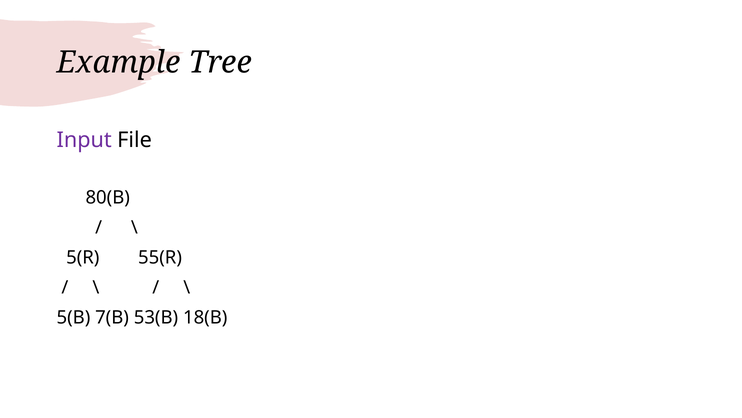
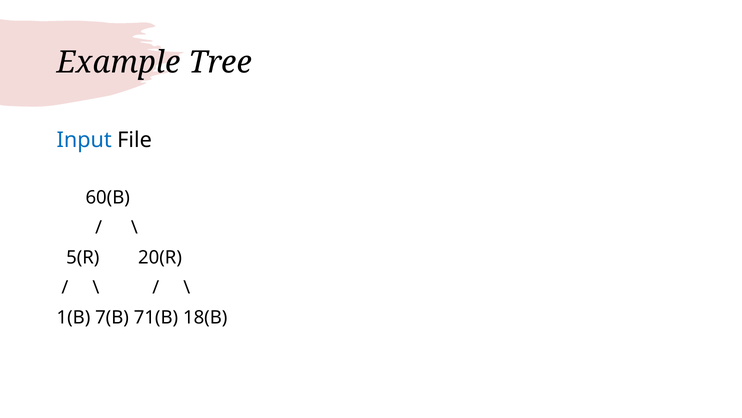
Input colour: purple -> blue
80(B: 80(B -> 60(B
55(R: 55(R -> 20(R
5(B: 5(B -> 1(B
53(B: 53(B -> 71(B
